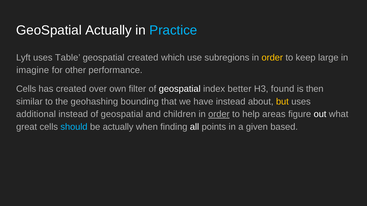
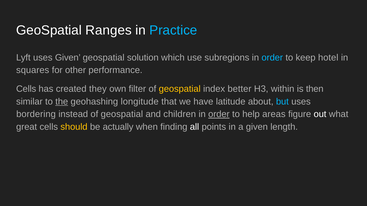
GeoSpatial Actually: Actually -> Ranges
uses Table: Table -> Given
geospatial created: created -> solution
order at (272, 58) colour: yellow -> light blue
large: large -> hotel
imagine: imagine -> squares
over: over -> they
geospatial at (180, 89) colour: white -> yellow
found: found -> within
the underline: none -> present
bounding: bounding -> longitude
have instead: instead -> latitude
but colour: yellow -> light blue
additional: additional -> bordering
should colour: light blue -> yellow
based: based -> length
